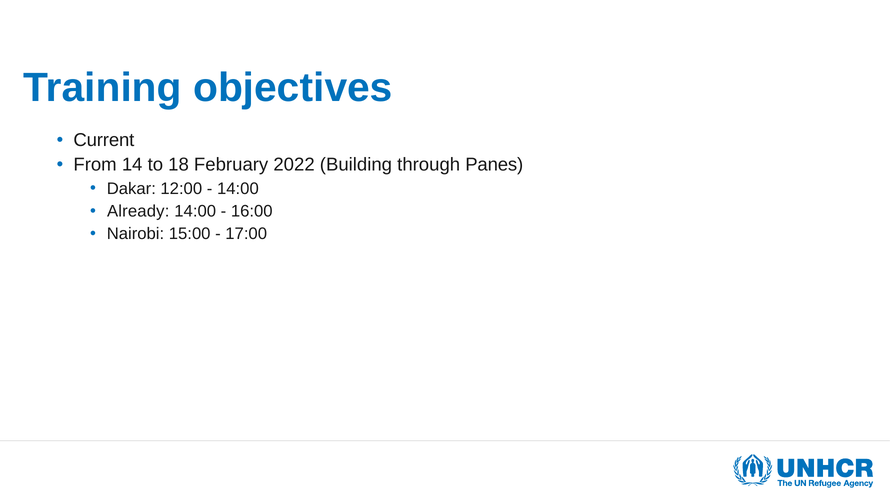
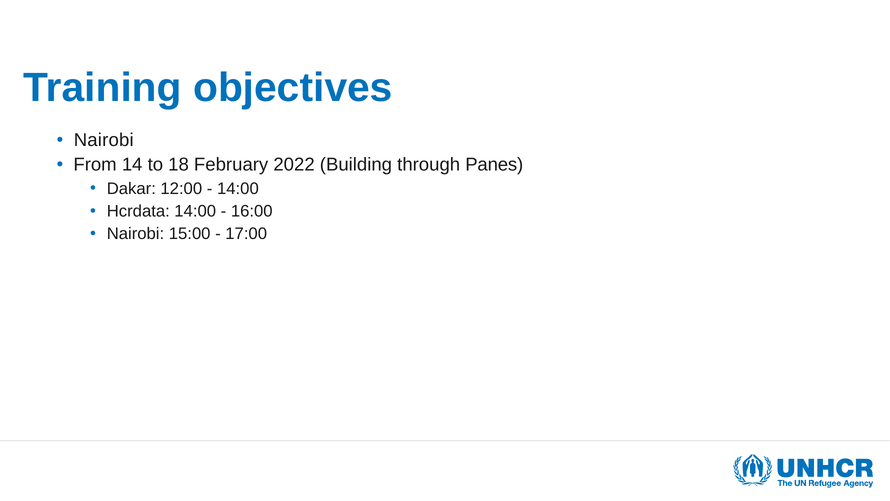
Current at (104, 140): Current -> Nairobi
Already: Already -> Hcrdata
